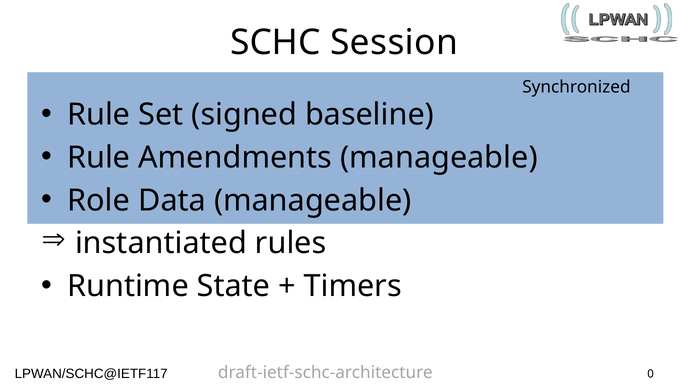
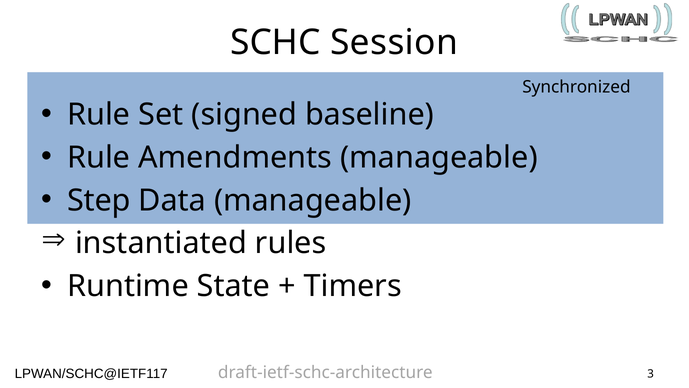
Role: Role -> Step
0: 0 -> 3
